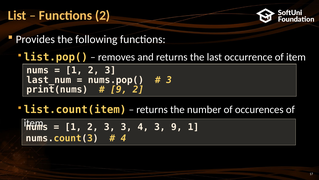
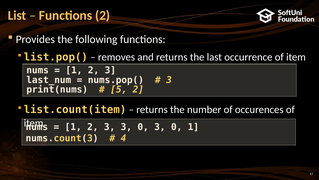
9 at (119, 89): 9 -> 5
3 3 4: 4 -> 0
9 at (177, 127): 9 -> 0
